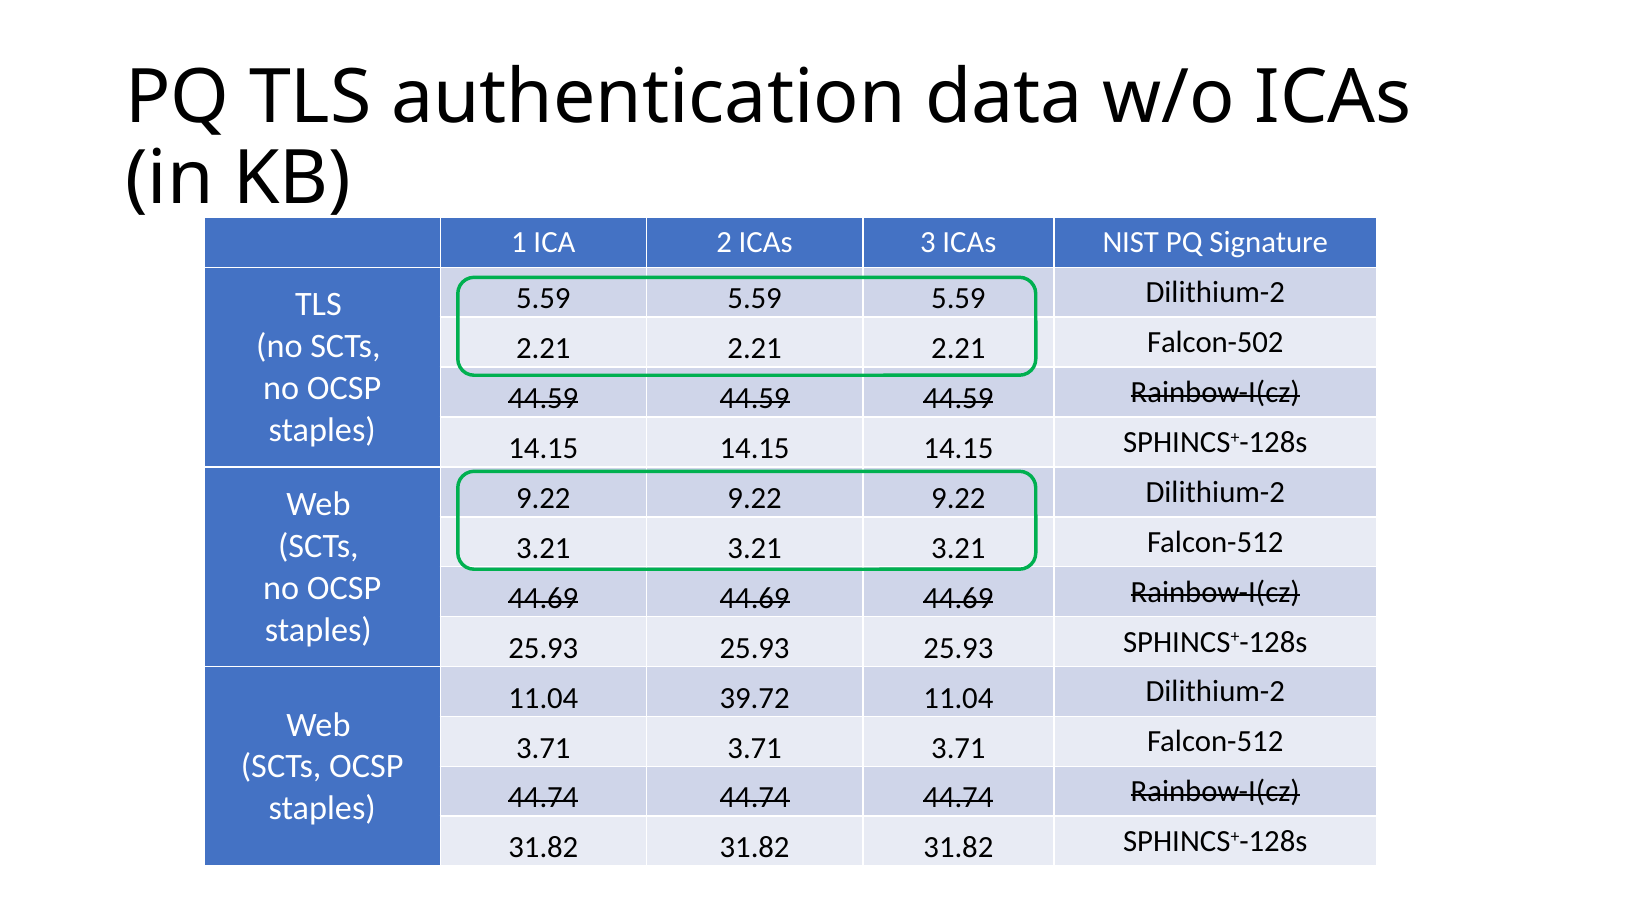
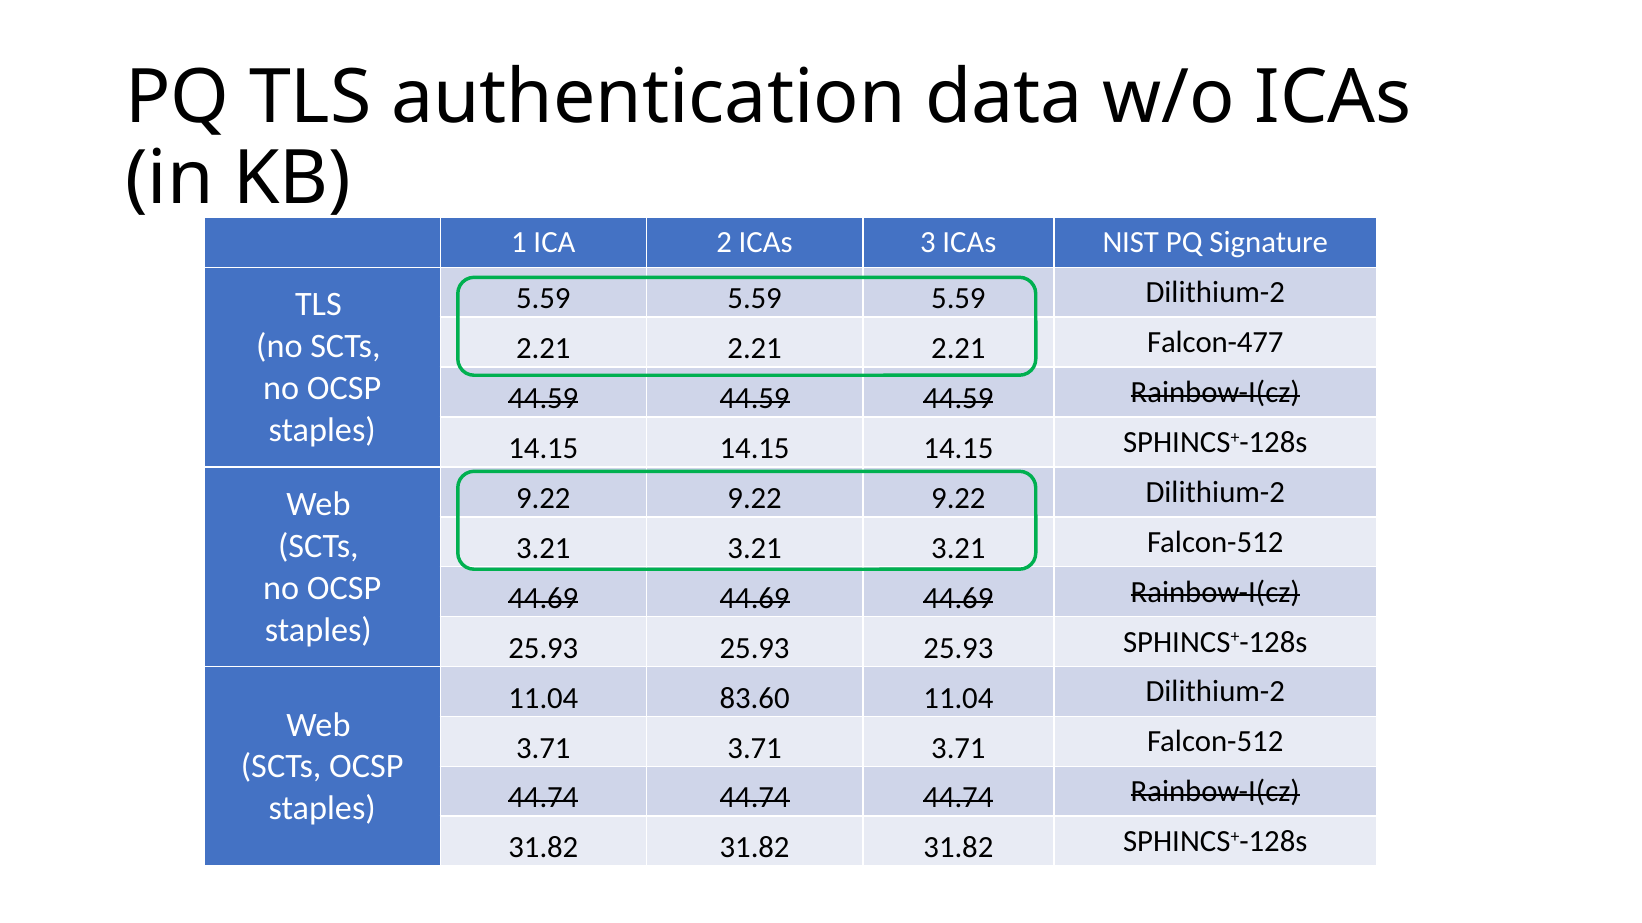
Falcon-502: Falcon-502 -> Falcon-477
39.72: 39.72 -> 83.60
